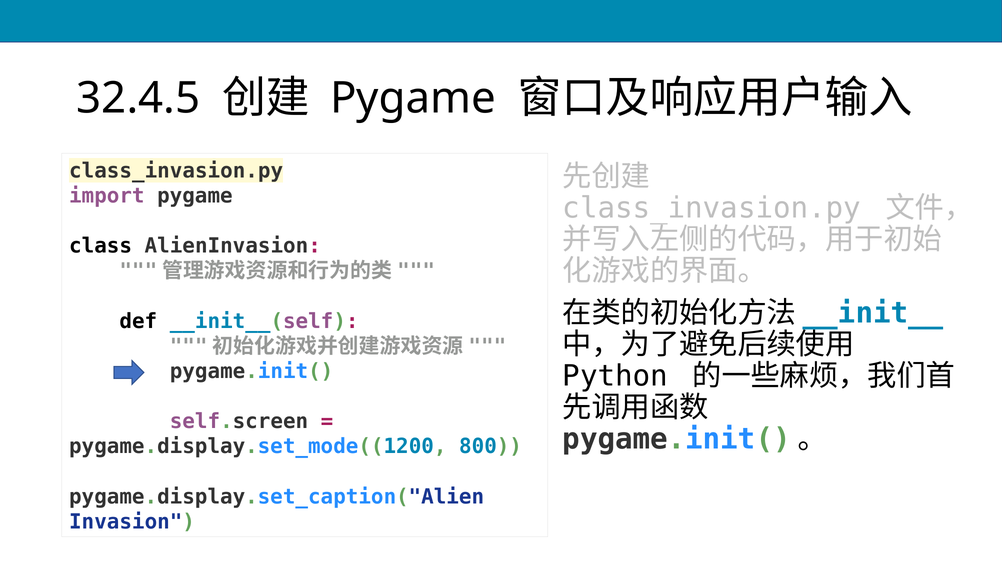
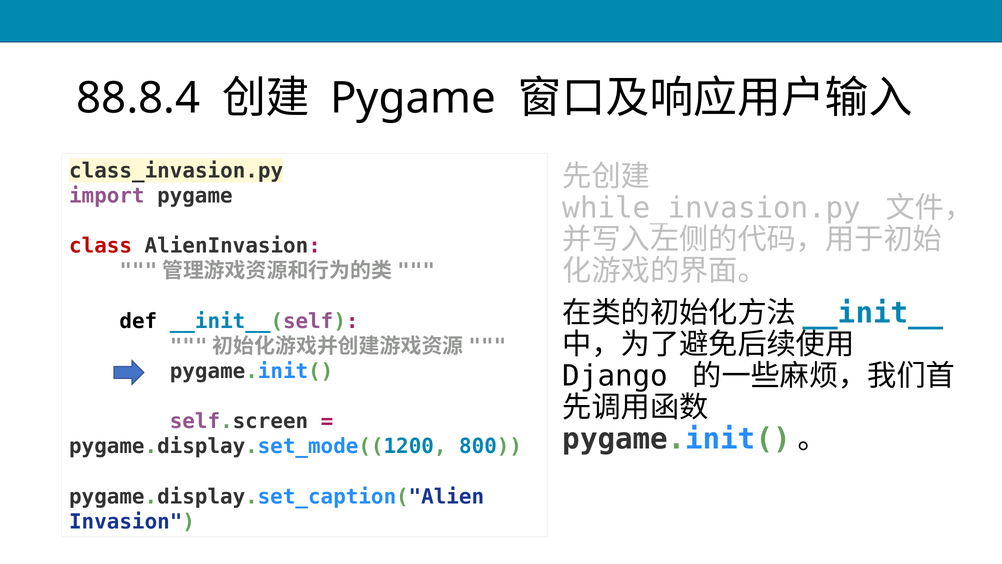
32.4.5: 32.4.5 -> 88.8.4
class_invasion.py at (712, 208): class_invasion.py -> while_invasion.py
class colour: black -> red
Python: Python -> Django
